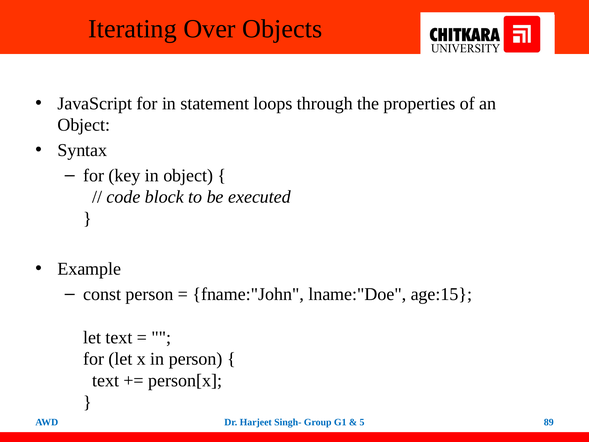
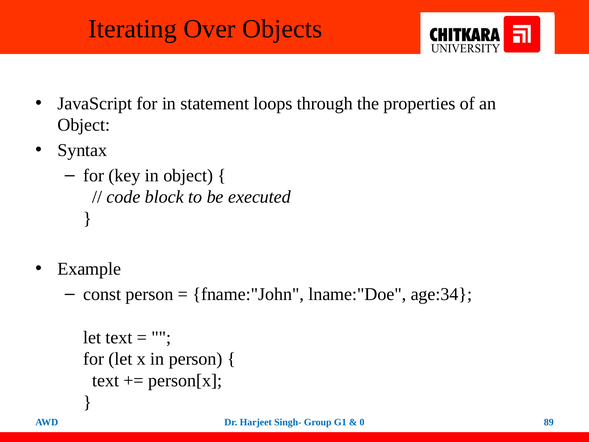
age:15: age:15 -> age:34
5: 5 -> 0
